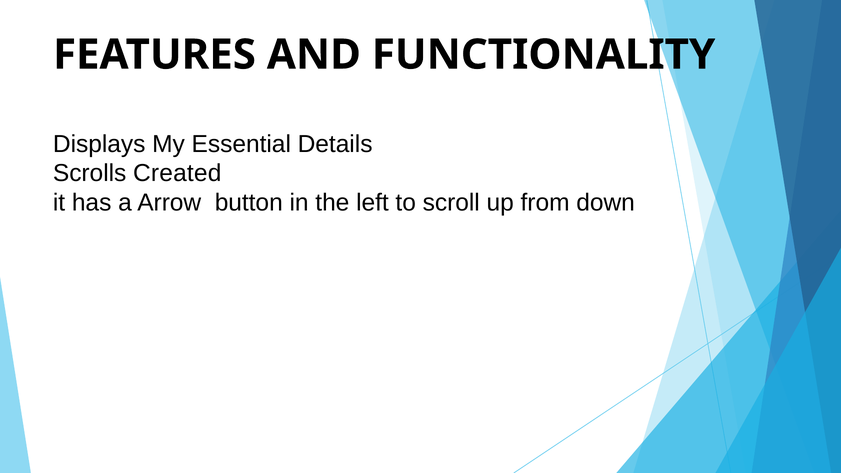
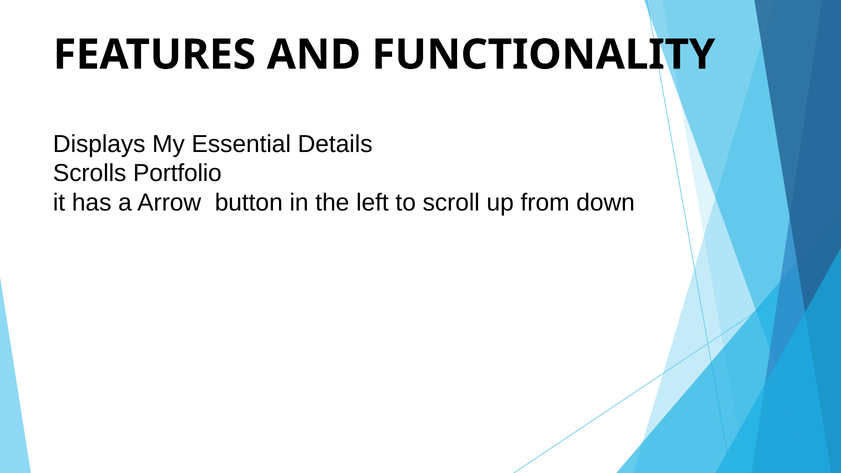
Created: Created -> Portfolio
